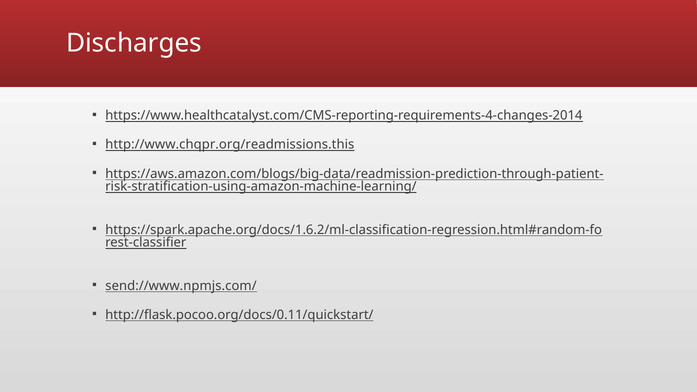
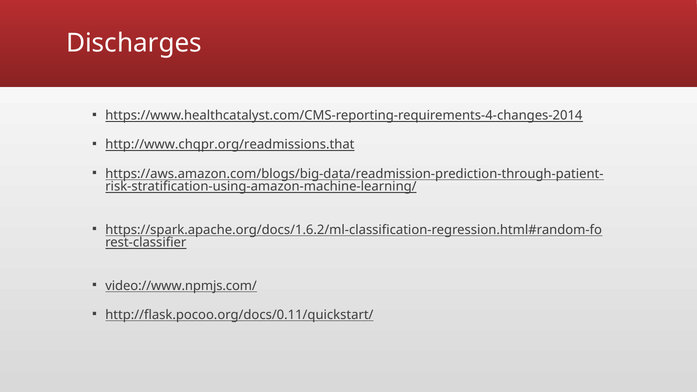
http://www.chqpr.org/readmissions.this: http://www.chqpr.org/readmissions.this -> http://www.chqpr.org/readmissions.that
send://www.npmjs.com/: send://www.npmjs.com/ -> video://www.npmjs.com/
